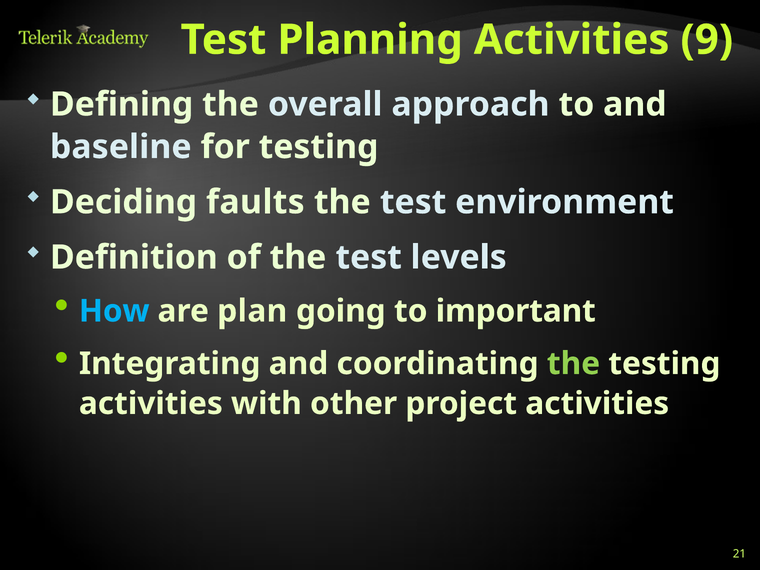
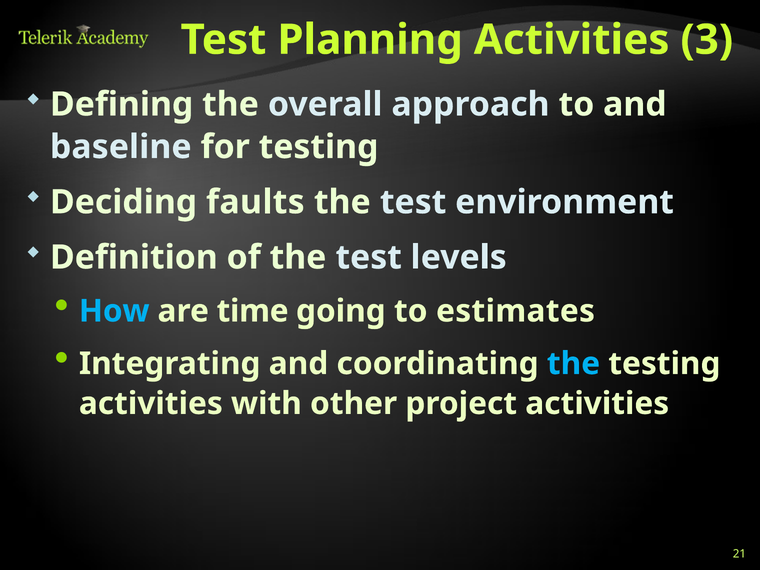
9: 9 -> 3
plan: plan -> time
important: important -> estimates
the at (573, 364) colour: light green -> light blue
